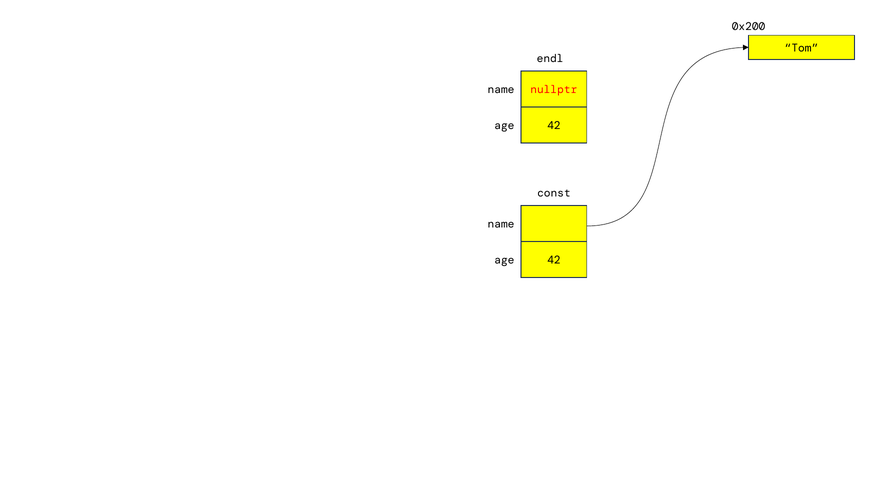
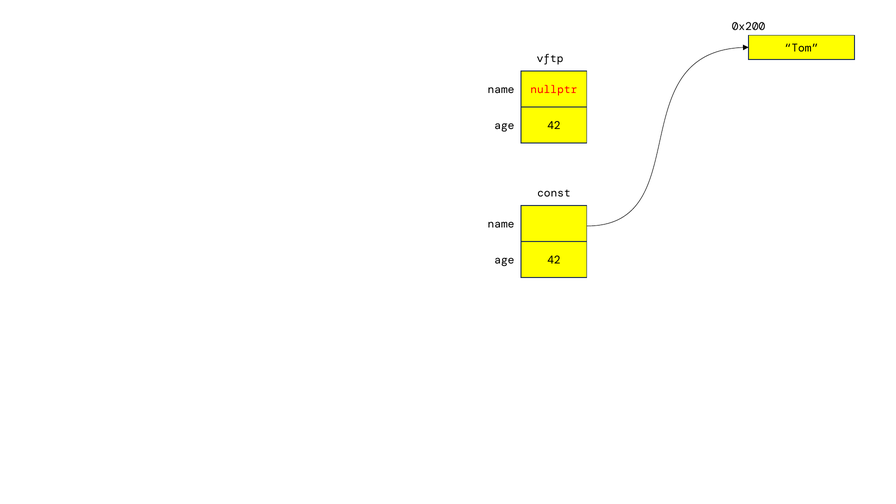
endl: endl -> vftp
